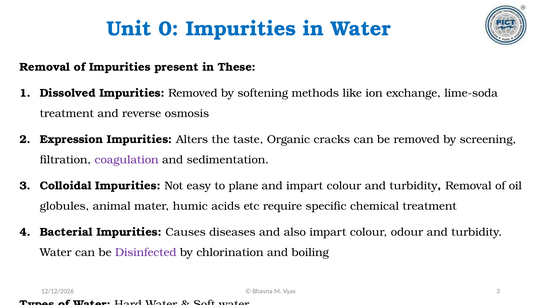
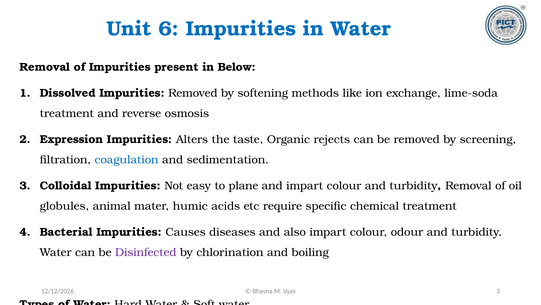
0: 0 -> 6
These: These -> Below
cracks: cracks -> rejects
coagulation colour: purple -> blue
